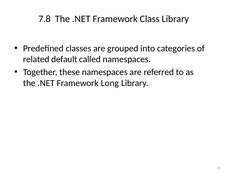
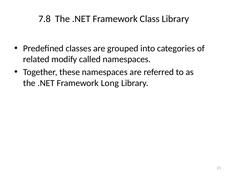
default: default -> modify
